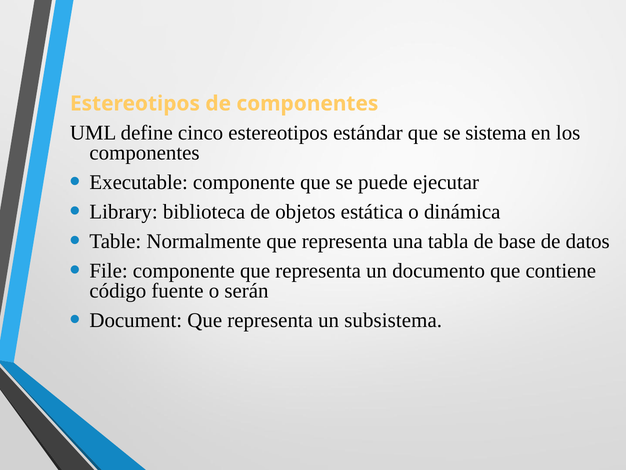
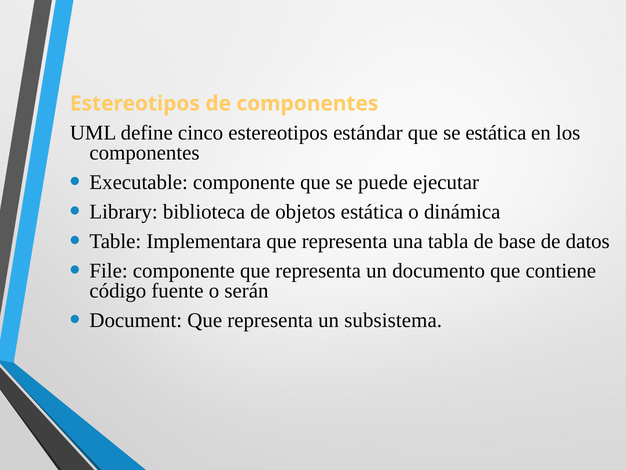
se sistema: sistema -> estática
Normalmente: Normalmente -> Implementara
